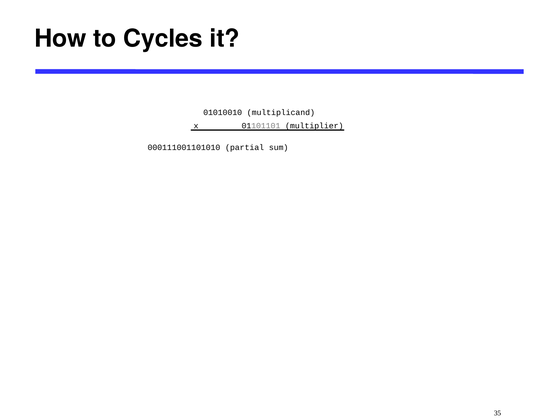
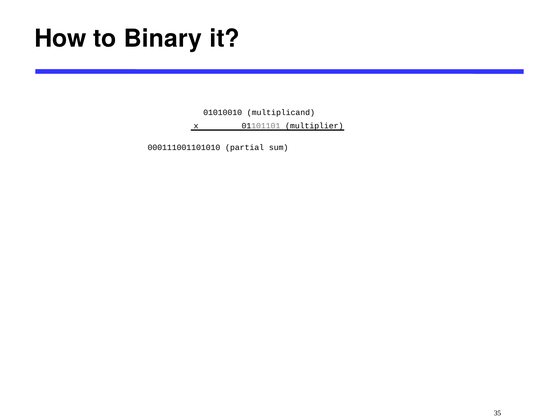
Cycles: Cycles -> Binary
